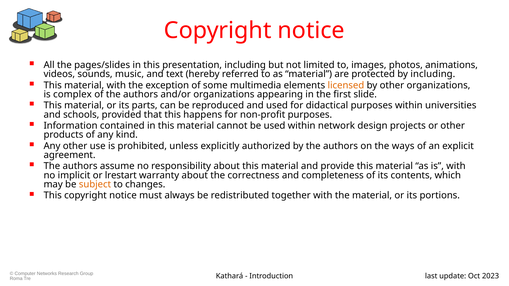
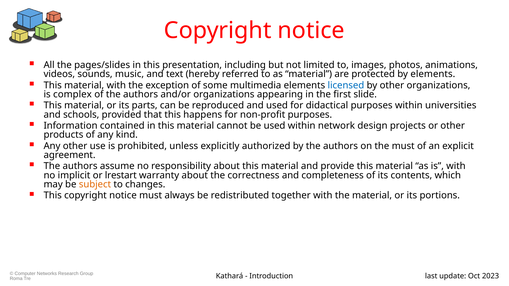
by including: including -> elements
licensed colour: orange -> blue
the ways: ways -> must
